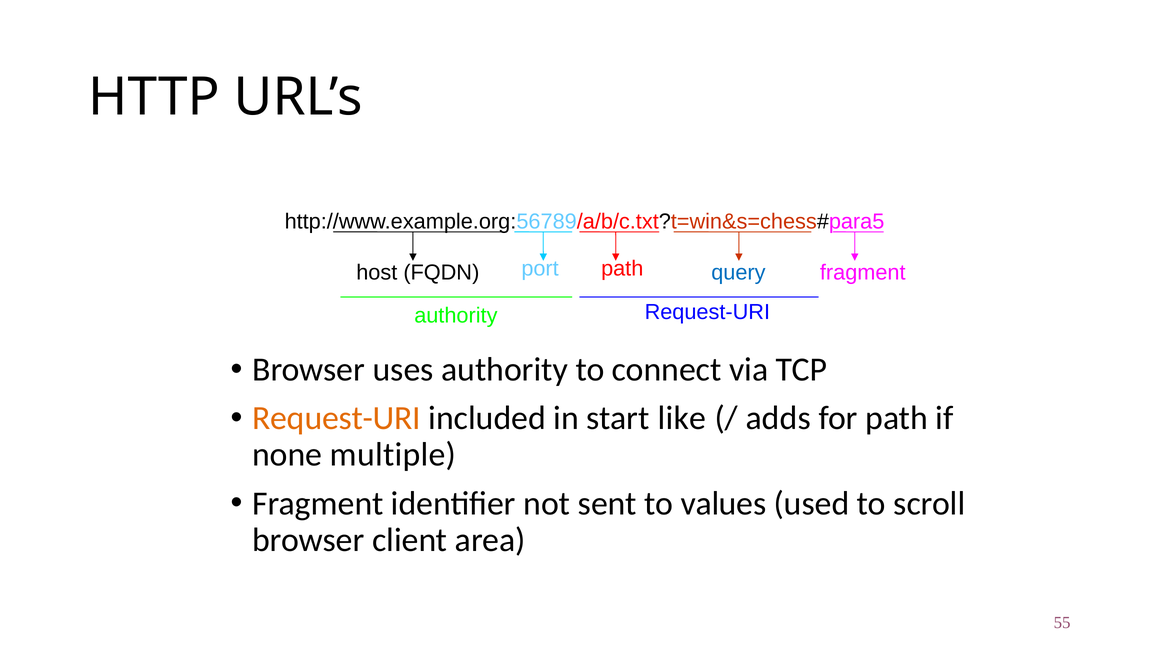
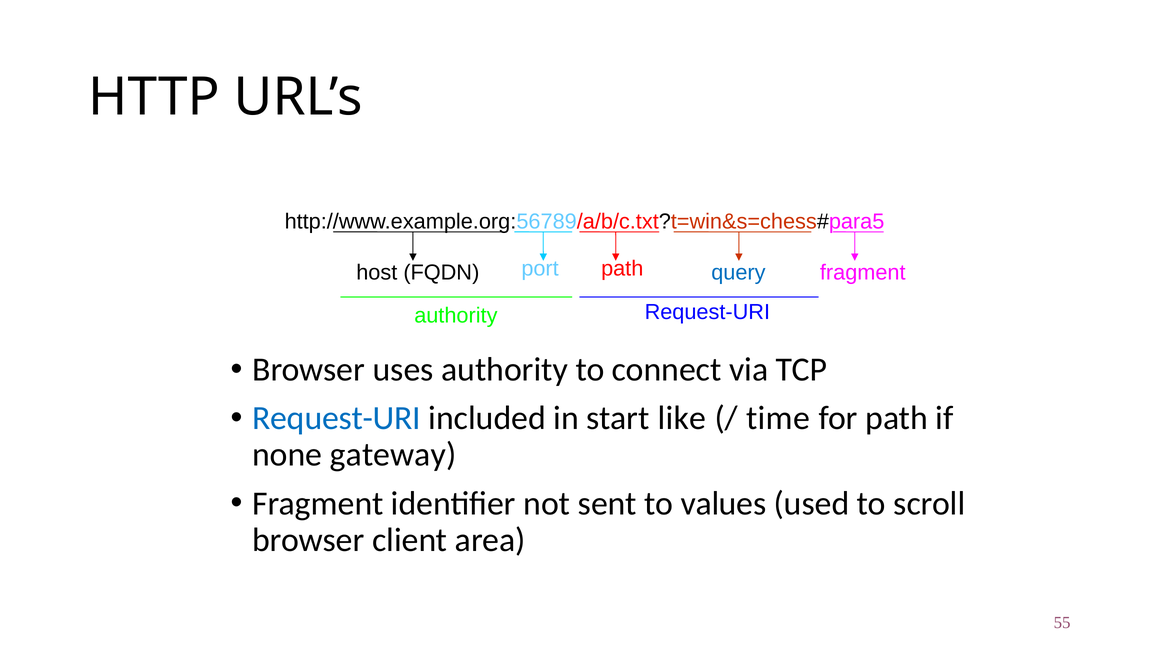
Request-URI at (337, 418) colour: orange -> blue
adds: adds -> time
multiple: multiple -> gateway
